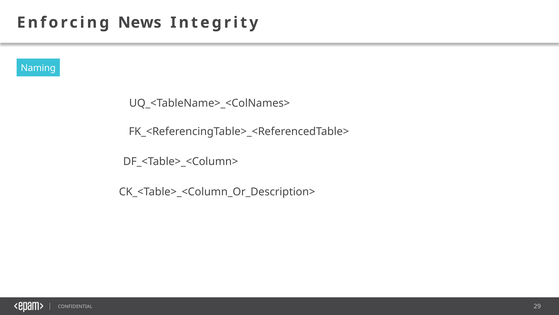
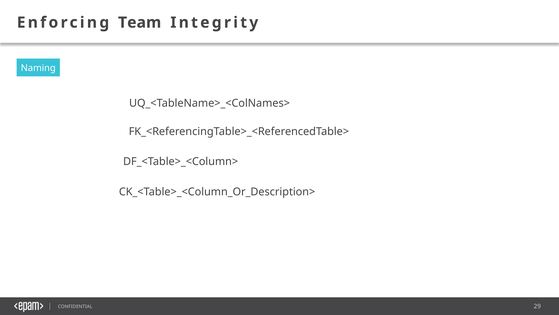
News: News -> Team
